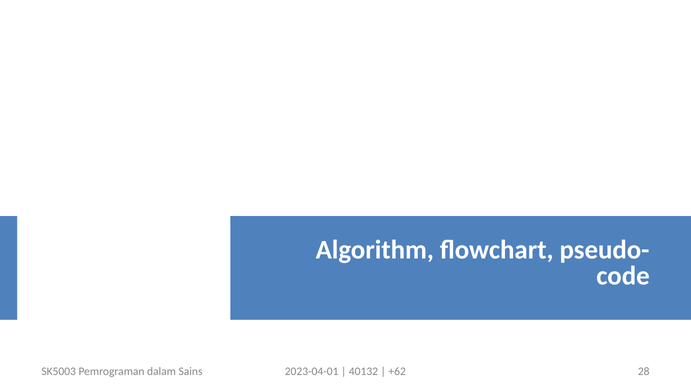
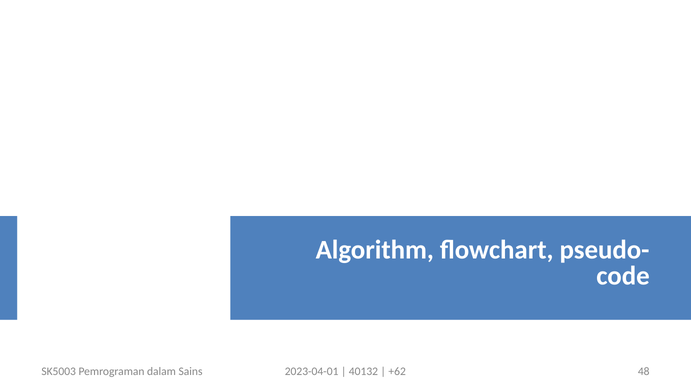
28: 28 -> 48
